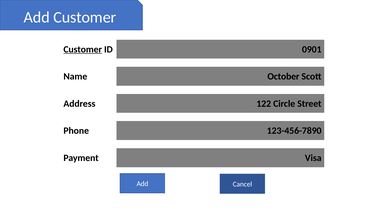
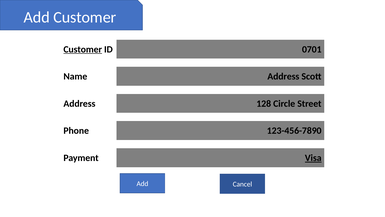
0901: 0901 -> 0701
Name October: October -> Address
122: 122 -> 128
Visa underline: none -> present
